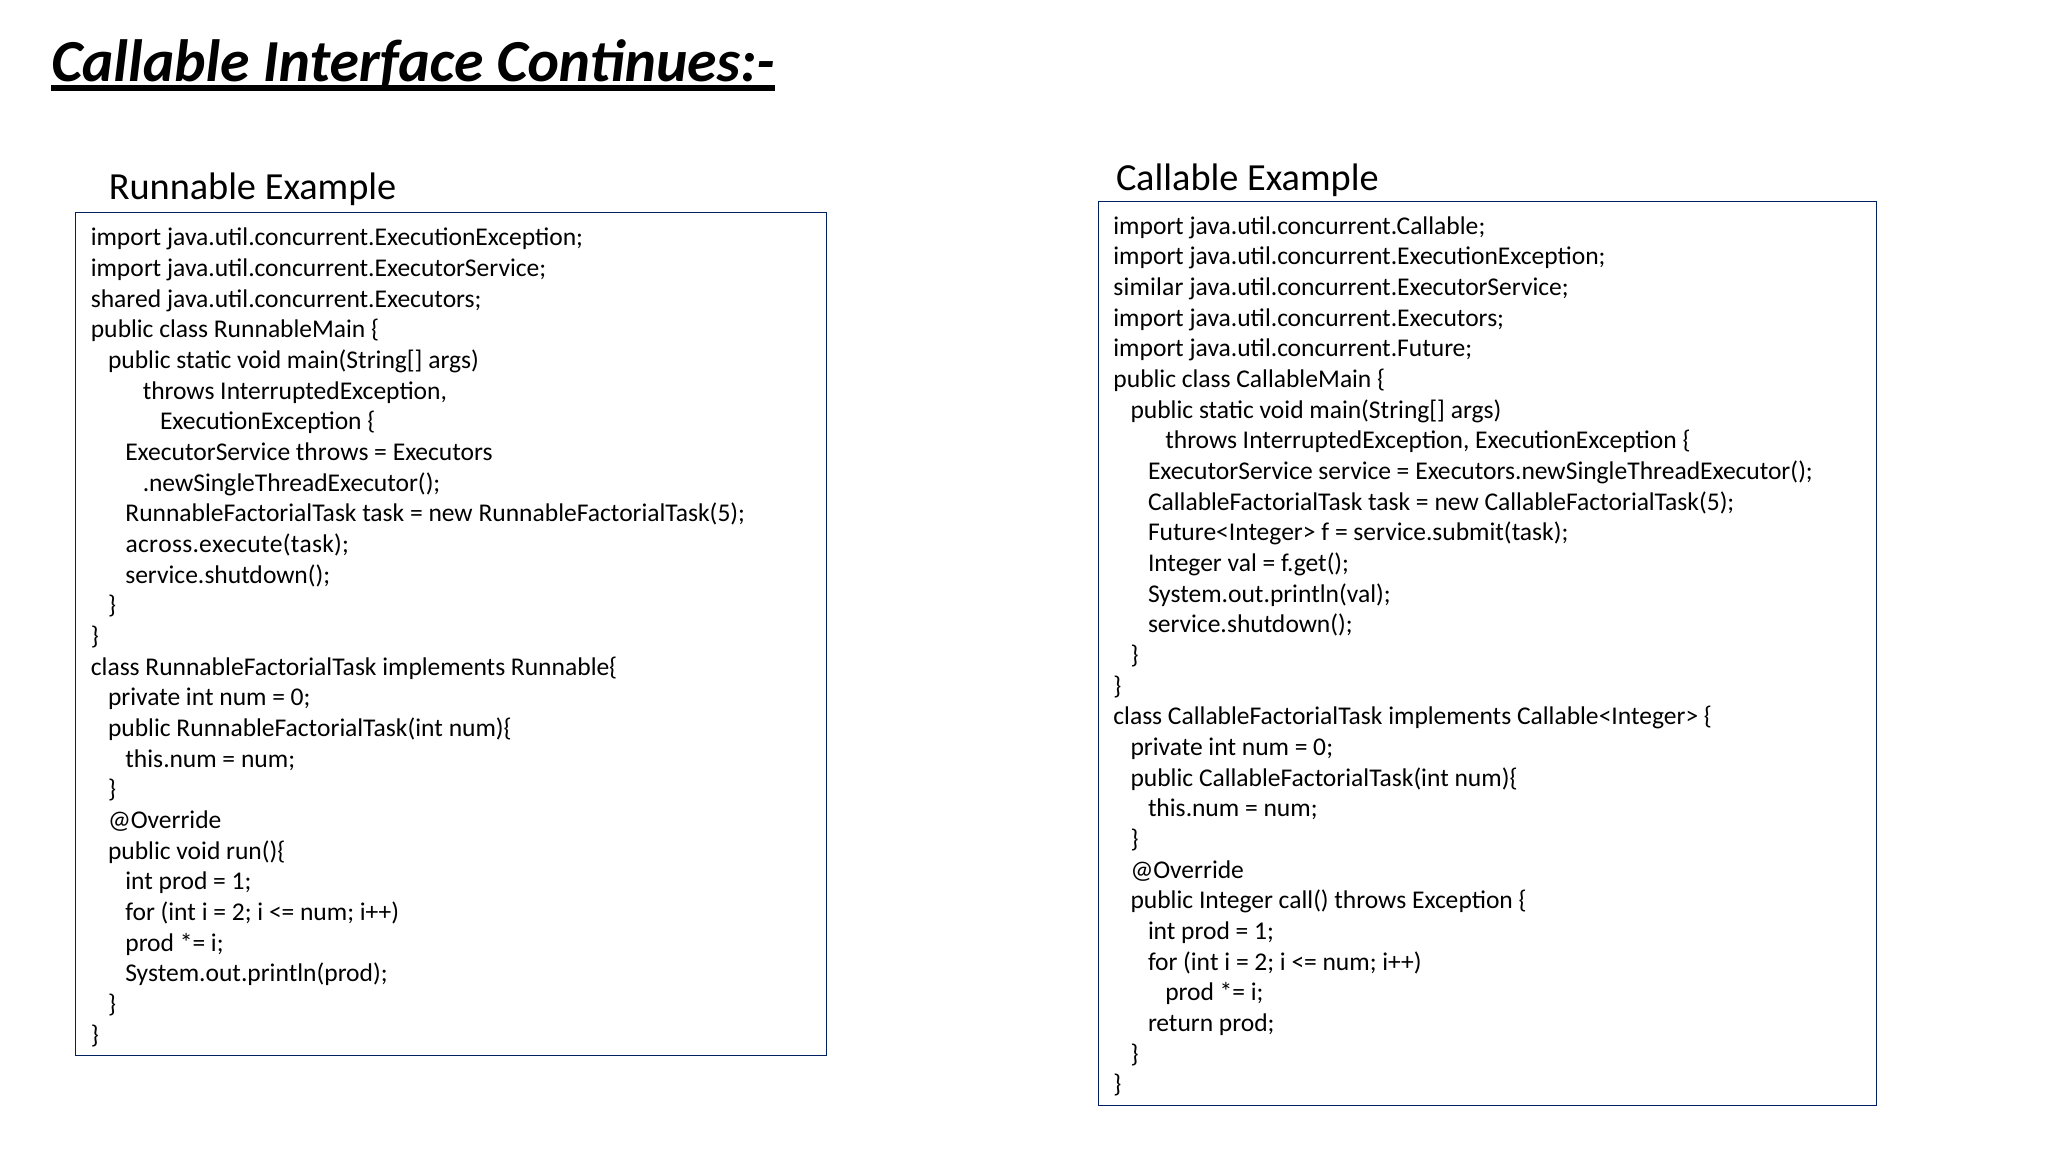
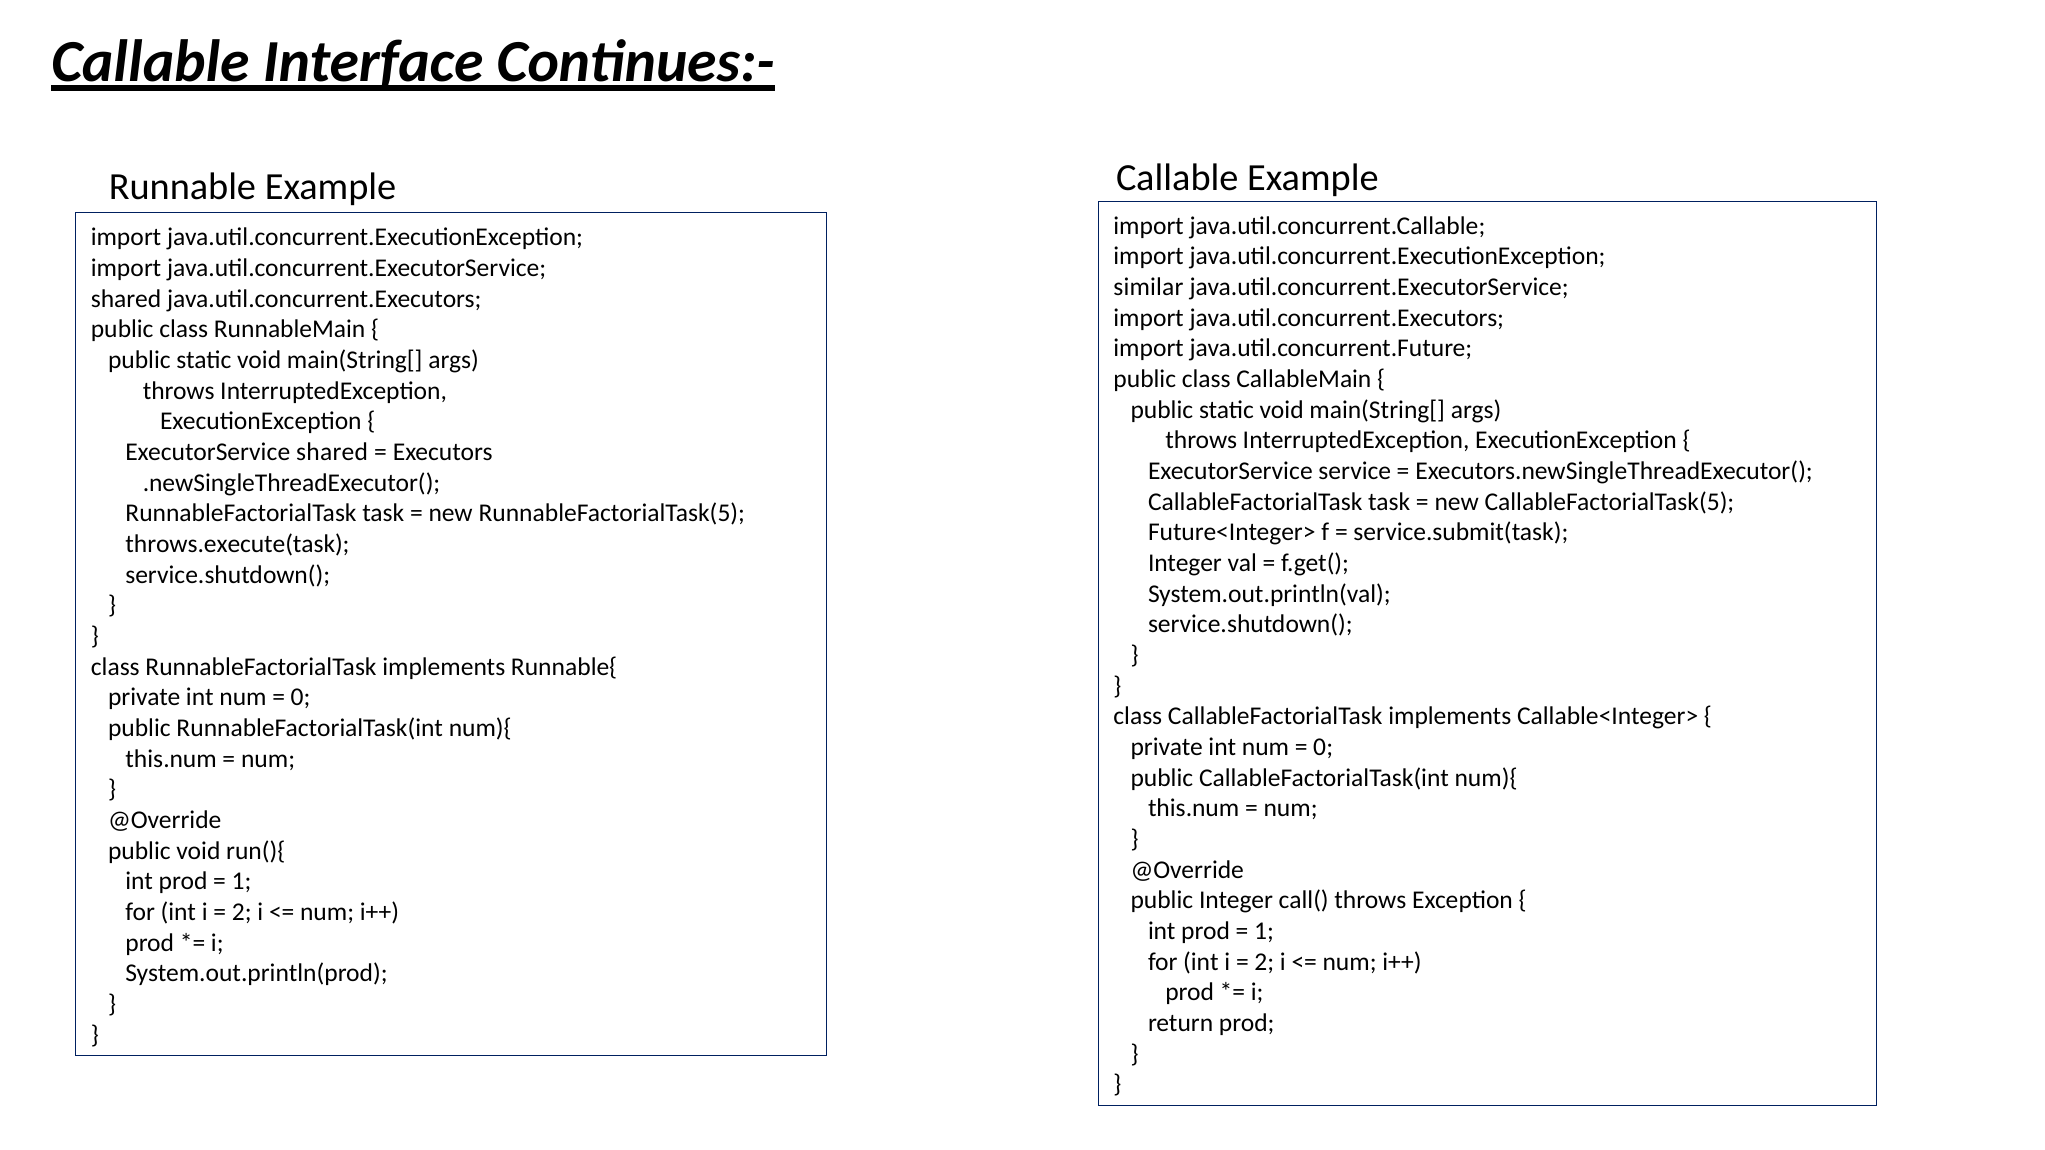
ExecutorService throws: throws -> shared
across.execute(task: across.execute(task -> throws.execute(task
